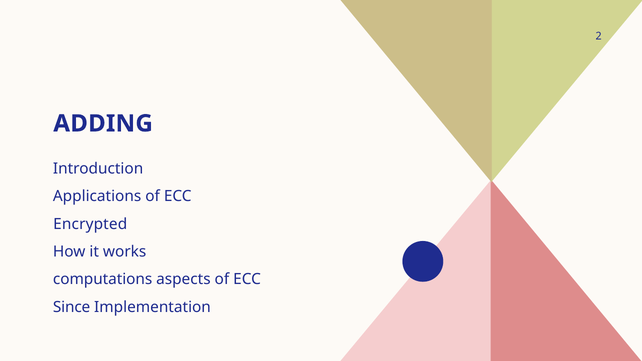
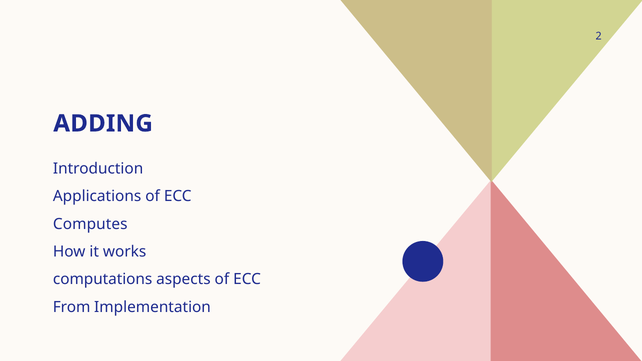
Encrypted: Encrypted -> Computes
Since: Since -> From
